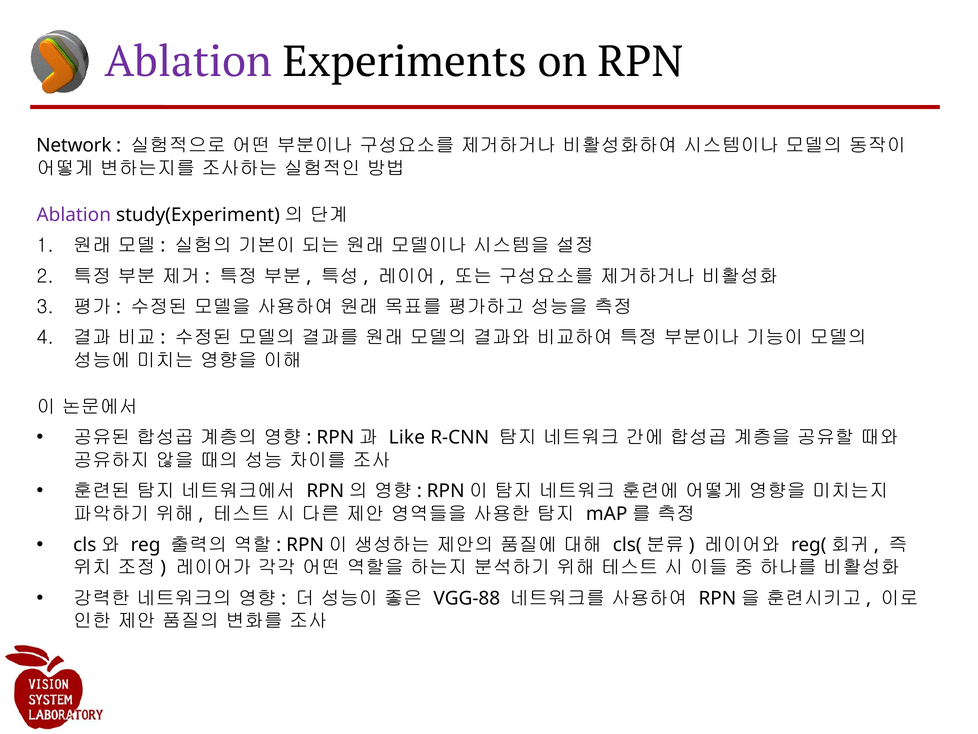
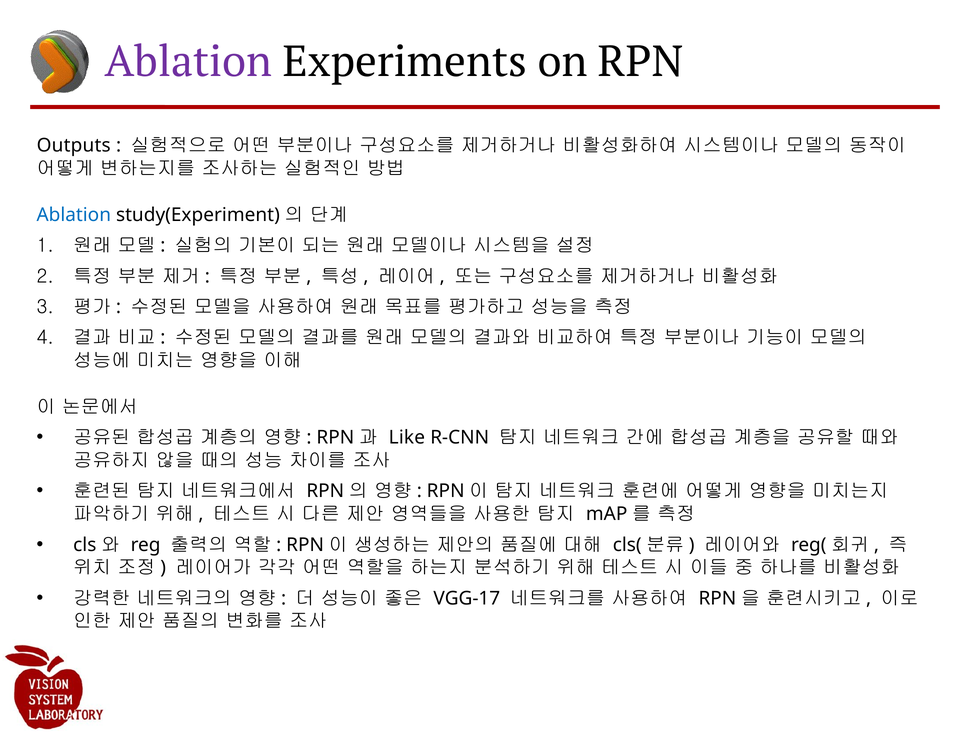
Network: Network -> Outputs
Ablation at (74, 215) colour: purple -> blue
VGG-88: VGG-88 -> VGG-17
